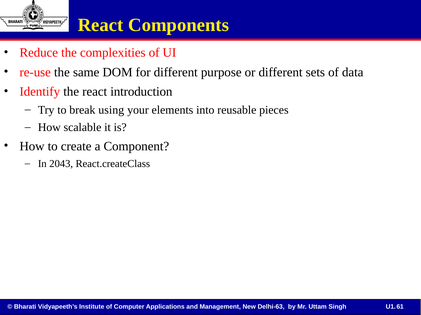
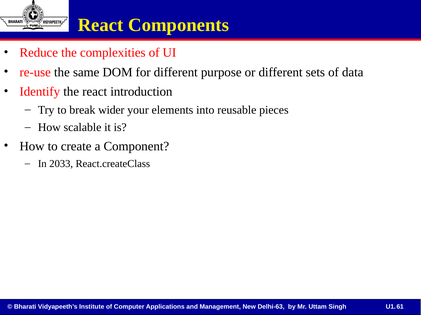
using: using -> wider
2043: 2043 -> 2033
